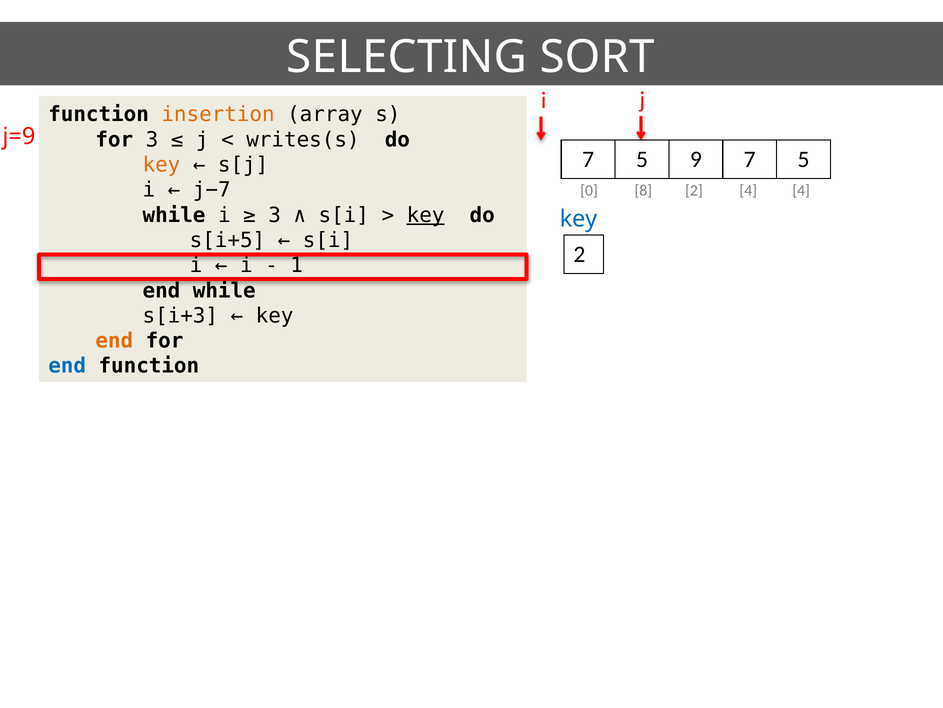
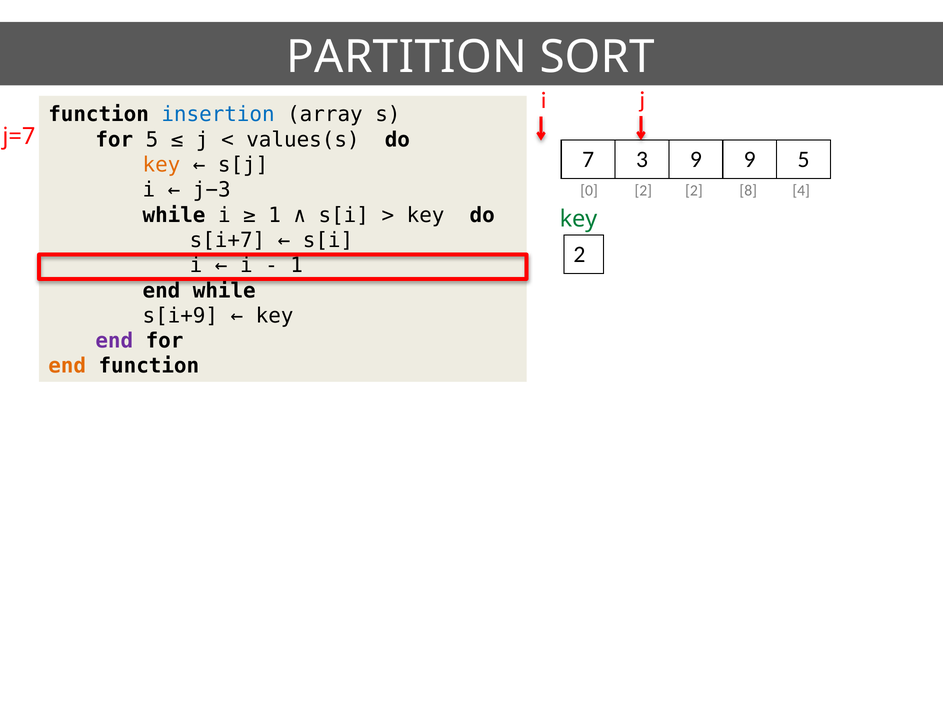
SELECTING: SELECTING -> PARTITION
insertion colour: orange -> blue
j=9: j=9 -> j=7
for 3: 3 -> 5
writes(s: writes(s -> values(s
5 at (642, 159): 5 -> 3
9 7: 7 -> 9
j−7: j−7 -> j−3
0 8: 8 -> 2
2 4: 4 -> 8
3 at (275, 215): 3 -> 1
key at (426, 215) underline: present -> none
key at (578, 219) colour: blue -> green
s[i+5: s[i+5 -> s[i+7
s[i+3: s[i+3 -> s[i+9
end at (114, 341) colour: orange -> purple
end at (67, 366) colour: blue -> orange
